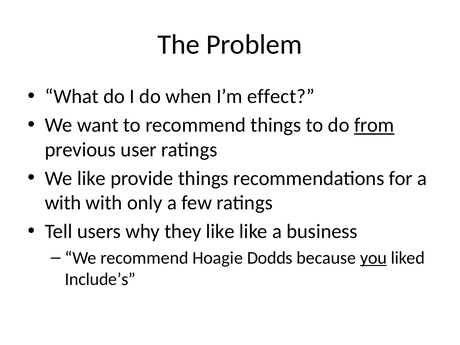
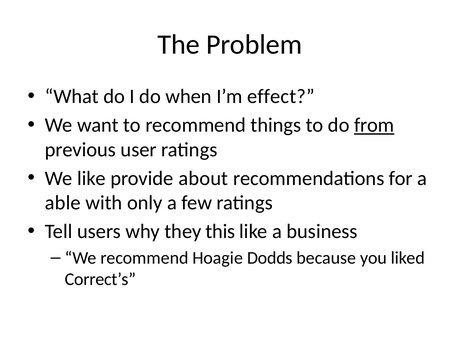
provide things: things -> about
with at (63, 203): with -> able
they like: like -> this
you underline: present -> none
Include’s: Include’s -> Correct’s
